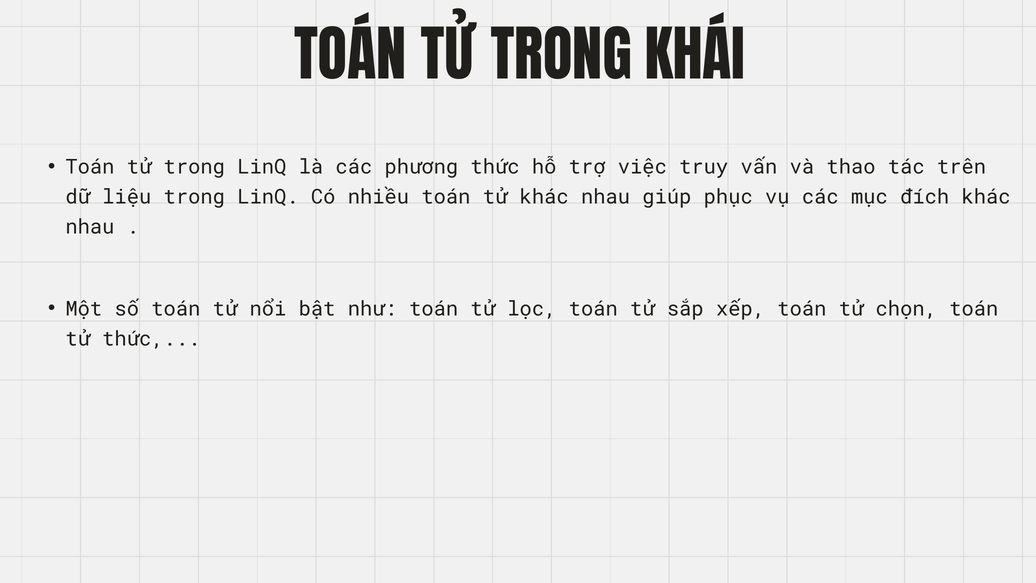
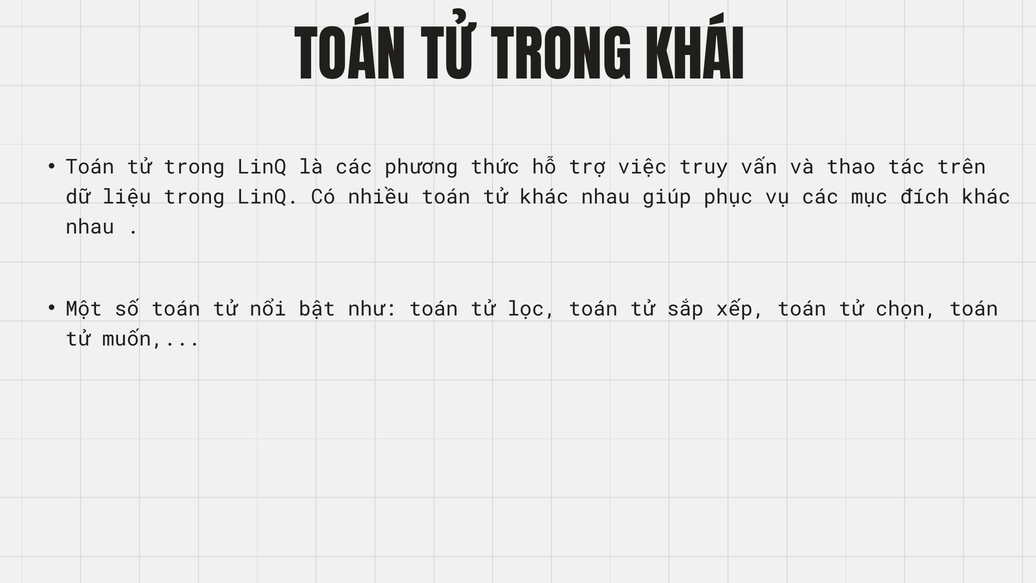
tử thức: thức -> muốn
